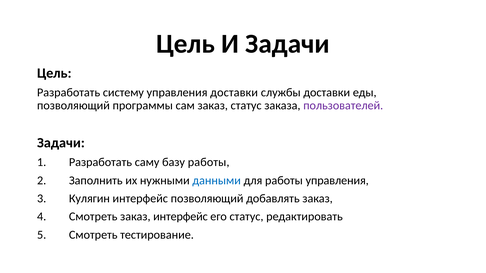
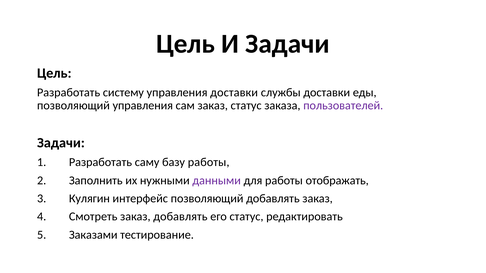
позволяющий программы: программы -> управления
данными colour: blue -> purple
работы управления: управления -> отображать
заказ интерфейс: интерфейс -> добавлять
5 Смотреть: Смотреть -> Заказами
